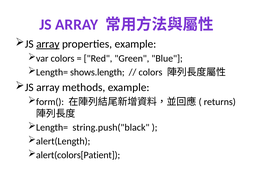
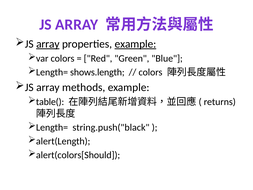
example at (135, 44) underline: none -> present
form(: form( -> table(
alert(colors[Patient: alert(colors[Patient -> alert(colors[Should
